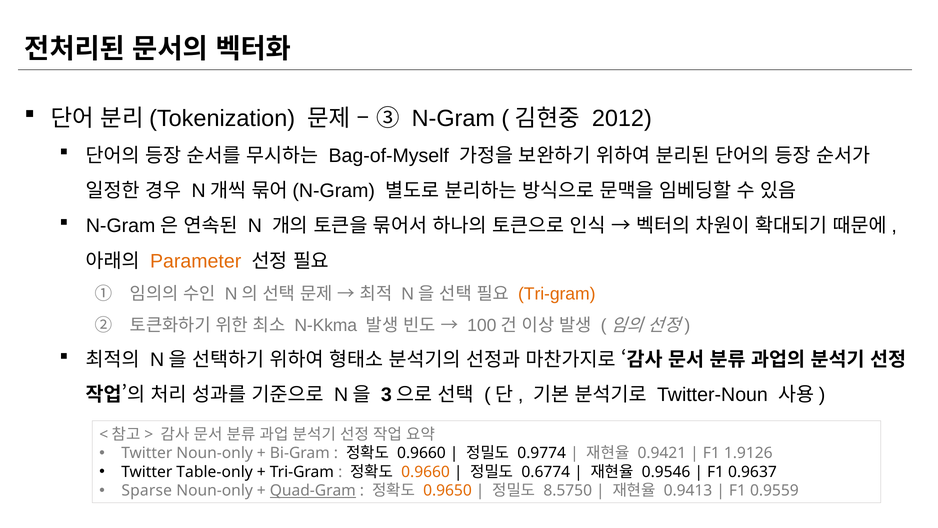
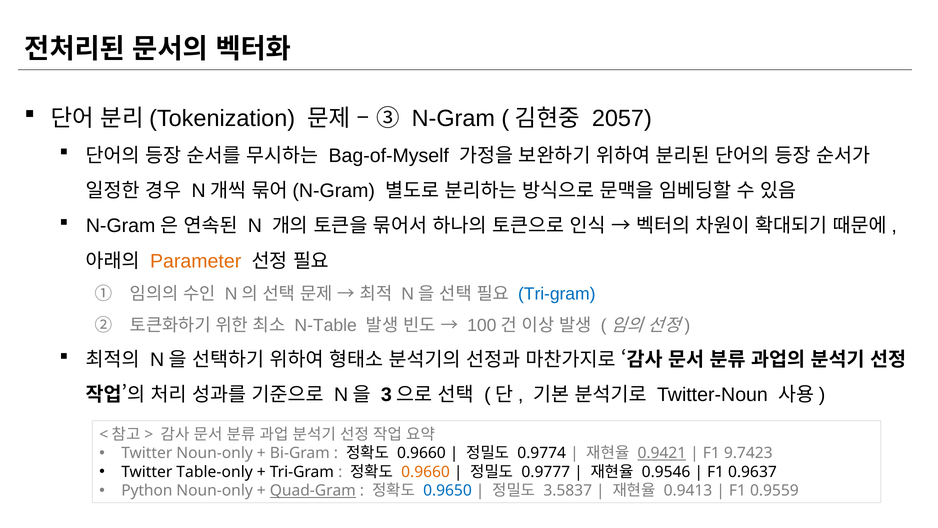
2012: 2012 -> 2057
Tri-gram at (557, 294) colour: orange -> blue
N-Kkma: N-Kkma -> N-Table
0.9421 underline: none -> present
1.9126: 1.9126 -> 9.7423
0.6774: 0.6774 -> 0.9777
Sparse: Sparse -> Python
0.9650 colour: orange -> blue
8.5750: 8.5750 -> 3.5837
